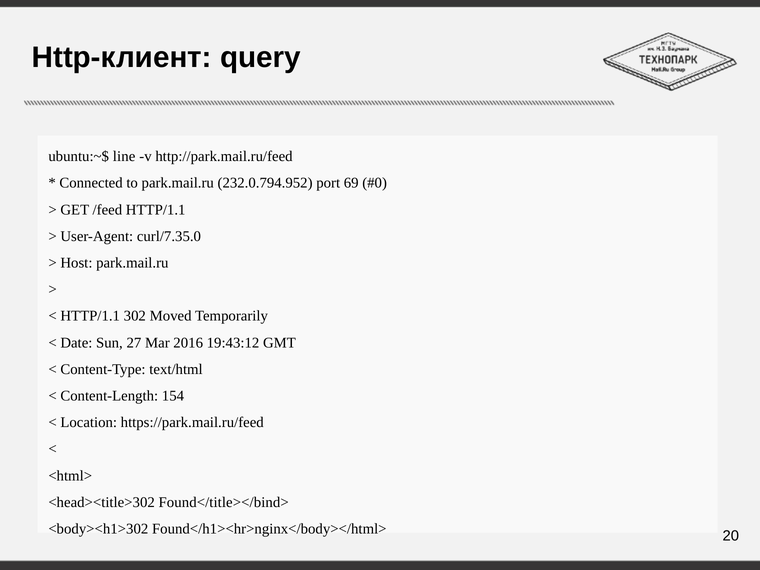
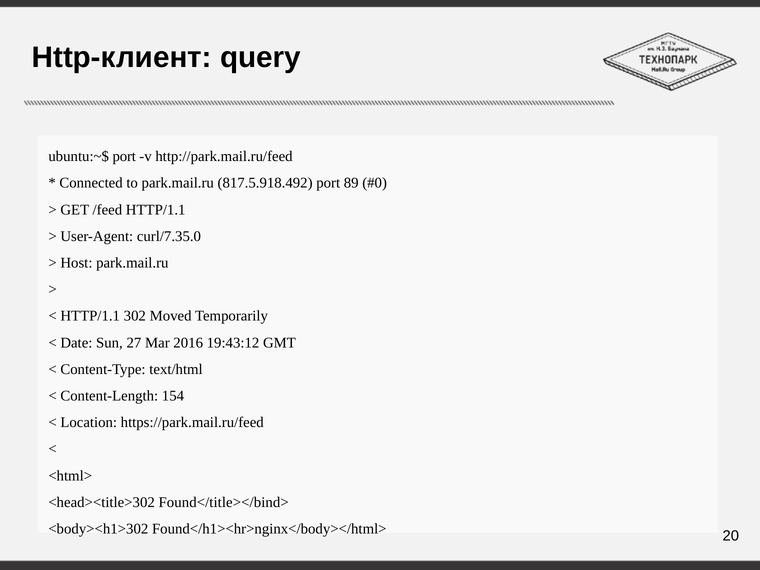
ubuntu:~$ line: line -> port
232.0.794.952: 232.0.794.952 -> 817.5.918.492
69: 69 -> 89
